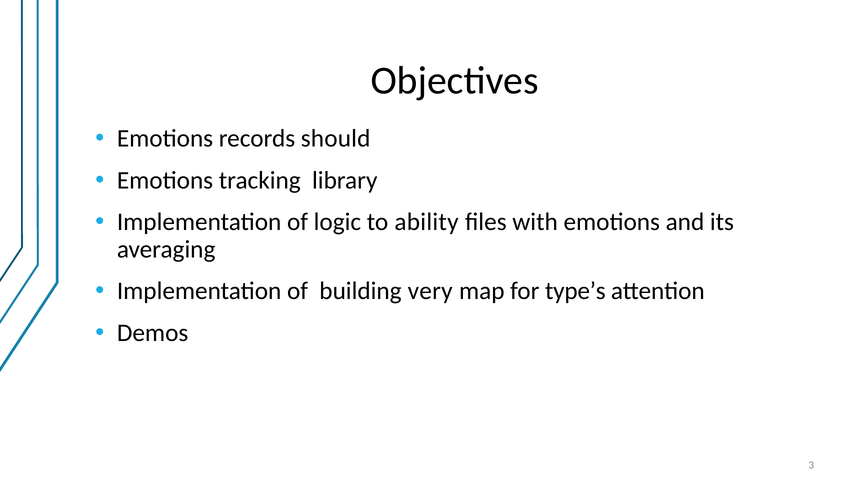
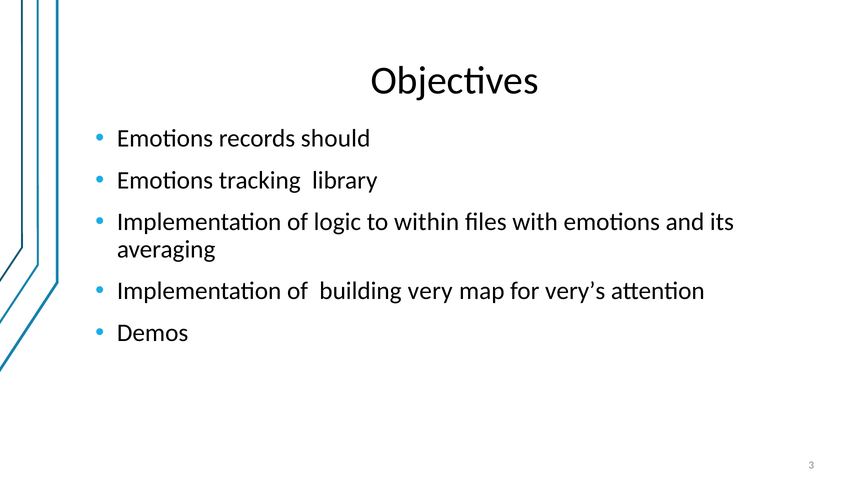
ability: ability -> within
type’s: type’s -> very’s
